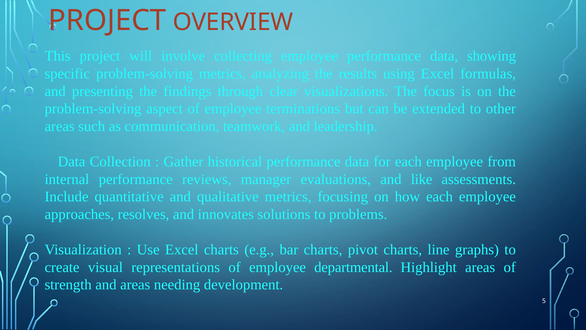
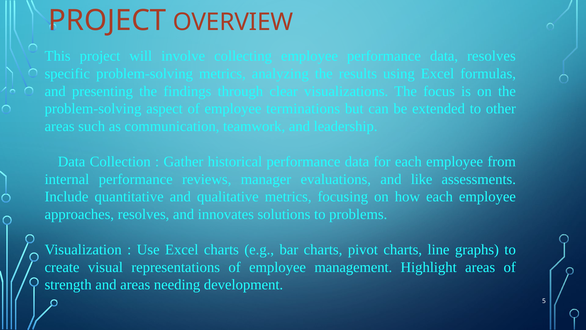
data showing: showing -> resolves
departmental: departmental -> management
